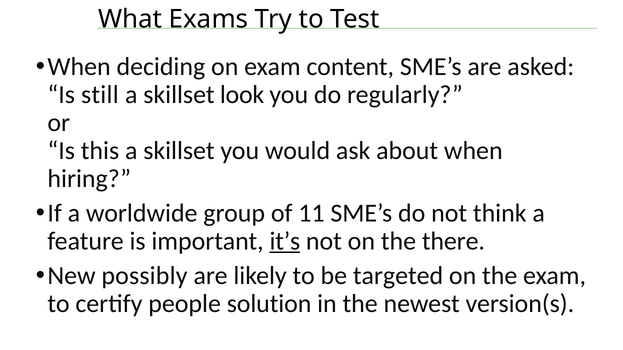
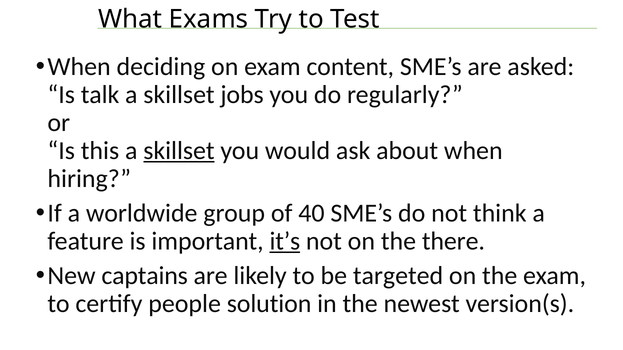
still: still -> talk
look: look -> jobs
skillset at (179, 151) underline: none -> present
11: 11 -> 40
possibly: possibly -> captains
